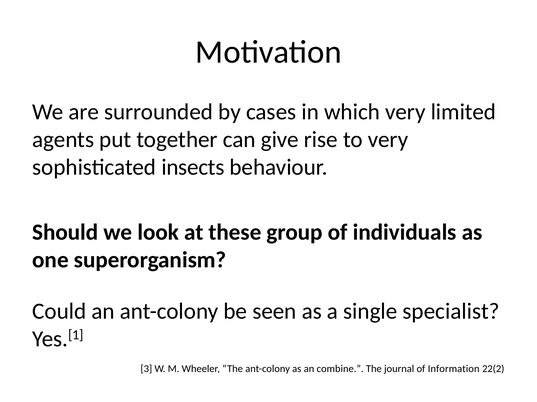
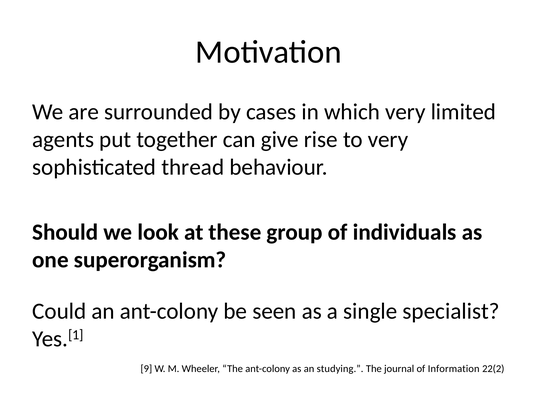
insects: insects -> thread
3: 3 -> 9
combine: combine -> studying
